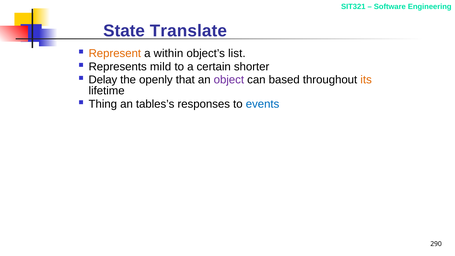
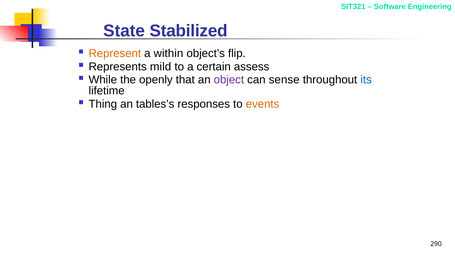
Translate: Translate -> Stabilized
list: list -> flip
shorter: shorter -> assess
Delay: Delay -> While
based: based -> sense
its colour: orange -> blue
events colour: blue -> orange
